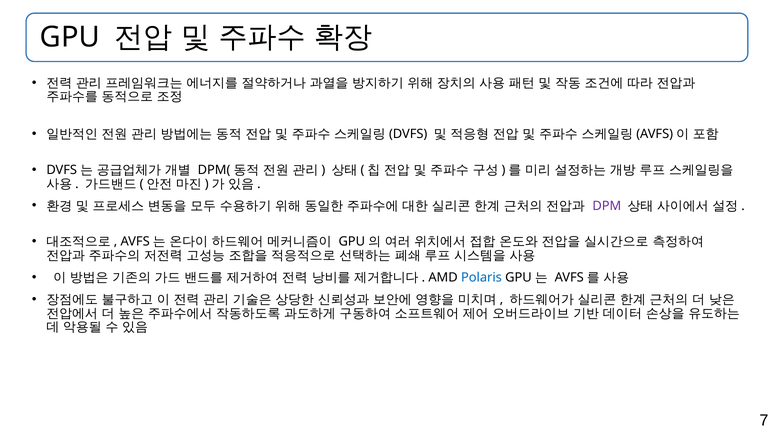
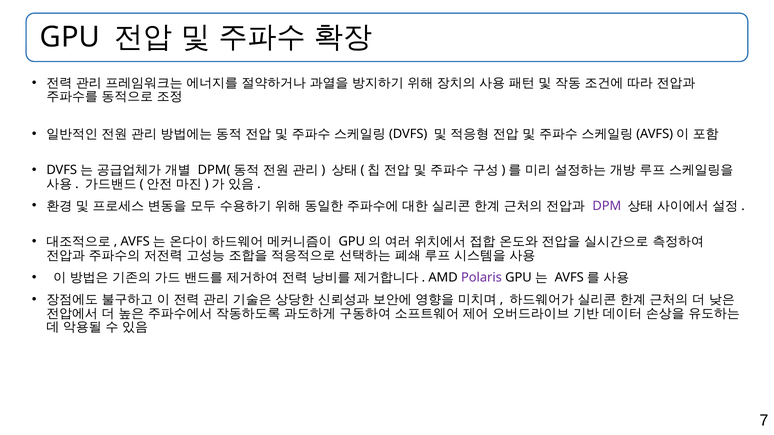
Polaris colour: blue -> purple
